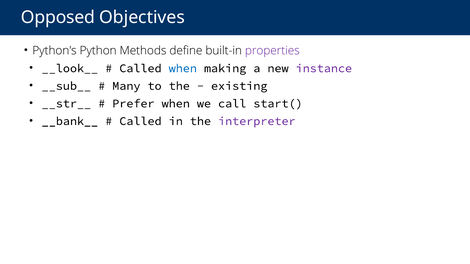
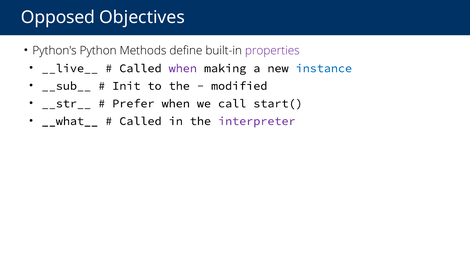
__look__: __look__ -> __live__
when at (183, 68) colour: blue -> purple
instance colour: purple -> blue
Many: Many -> Init
existing: existing -> modified
__bank__: __bank__ -> __what__
